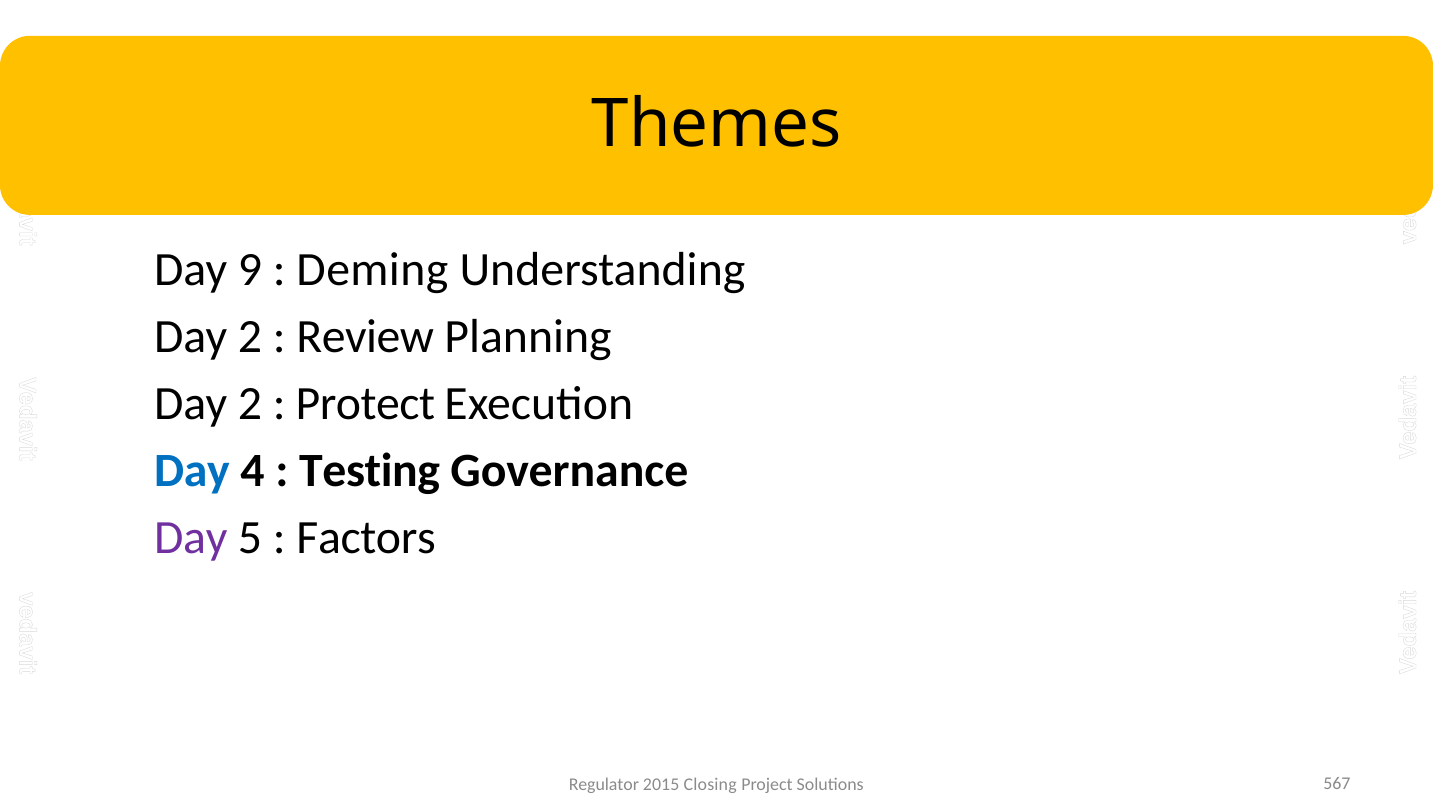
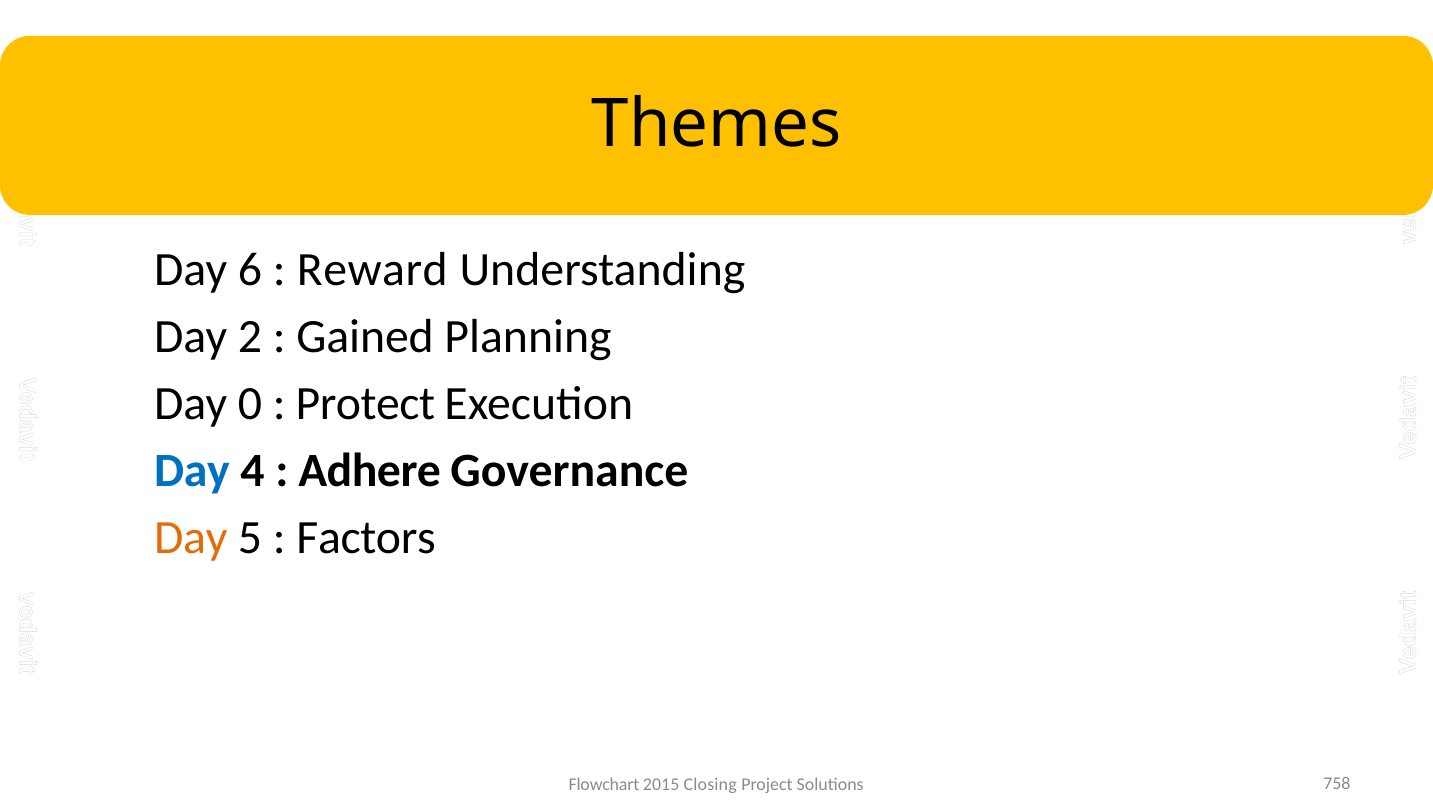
9: 9 -> 6
Deming: Deming -> Reward
Review: Review -> Gained
2 at (250, 404): 2 -> 0
Testing: Testing -> Adhere
Day at (191, 538) colour: purple -> orange
Regulator: Regulator -> Flowchart
567: 567 -> 758
